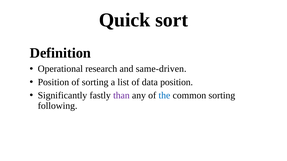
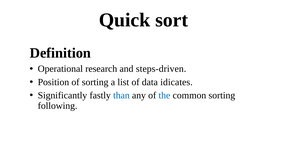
same-driven: same-driven -> steps-driven
data position: position -> idicates
than colour: purple -> blue
